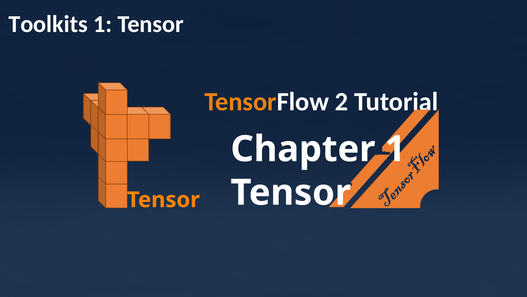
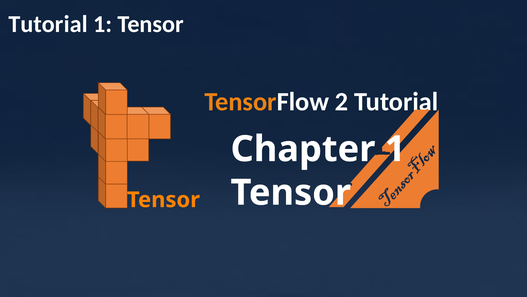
Toolkits at (48, 24): Toolkits -> Tutorial
